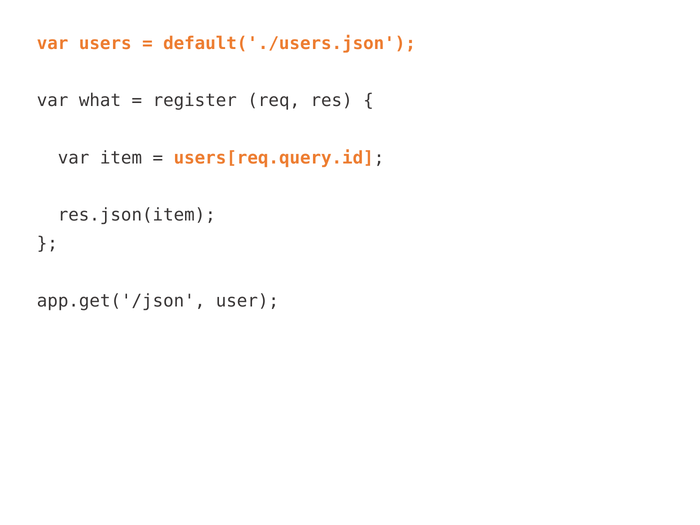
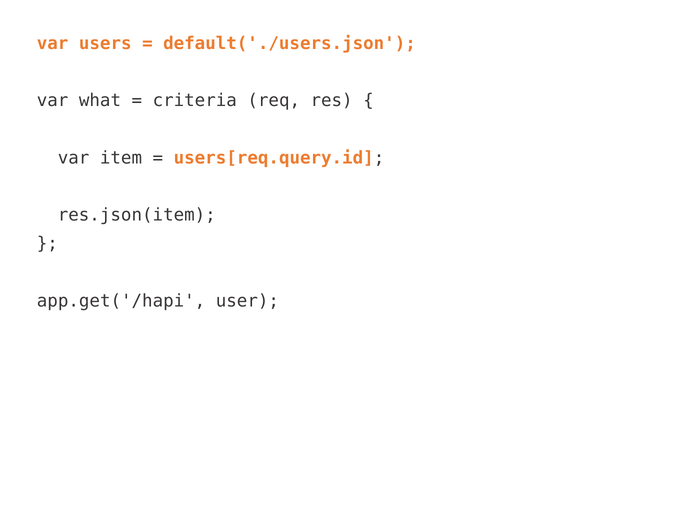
register: register -> criteria
app.get('/json: app.get('/json -> app.get('/hapi
